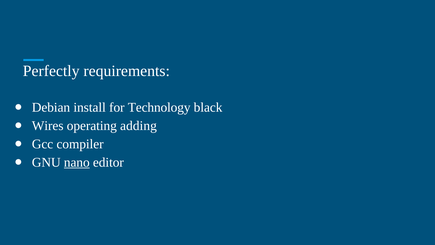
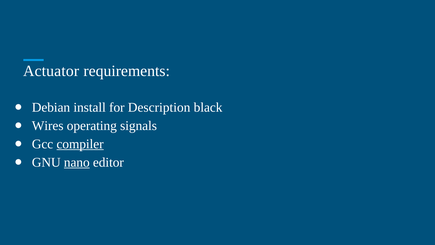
Perfectly: Perfectly -> Actuator
Technology: Technology -> Description
adding: adding -> signals
compiler underline: none -> present
